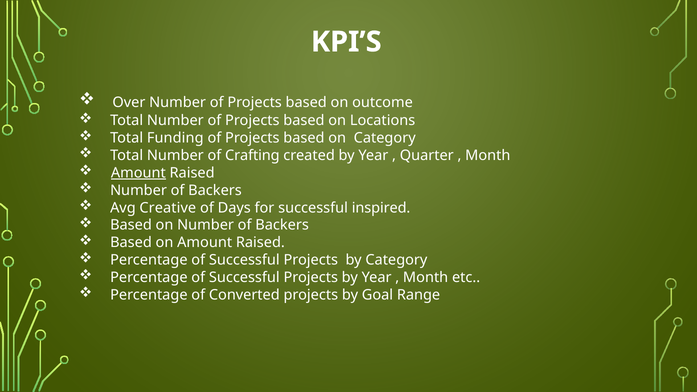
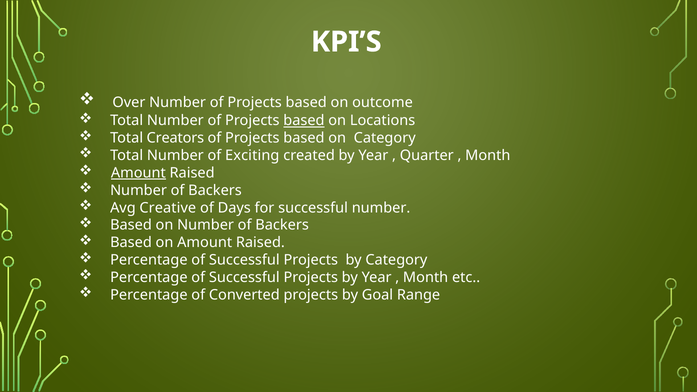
based at (304, 121) underline: none -> present
Funding: Funding -> Creators
Crafting: Crafting -> Exciting
successful inspired: inspired -> number
